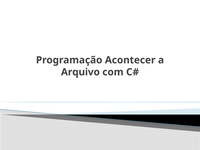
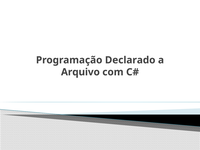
Acontecer: Acontecer -> Declarado
